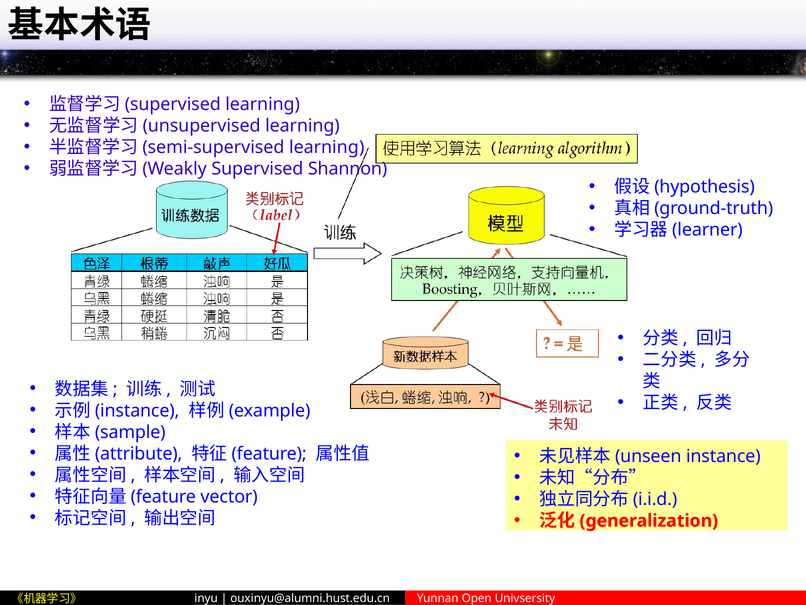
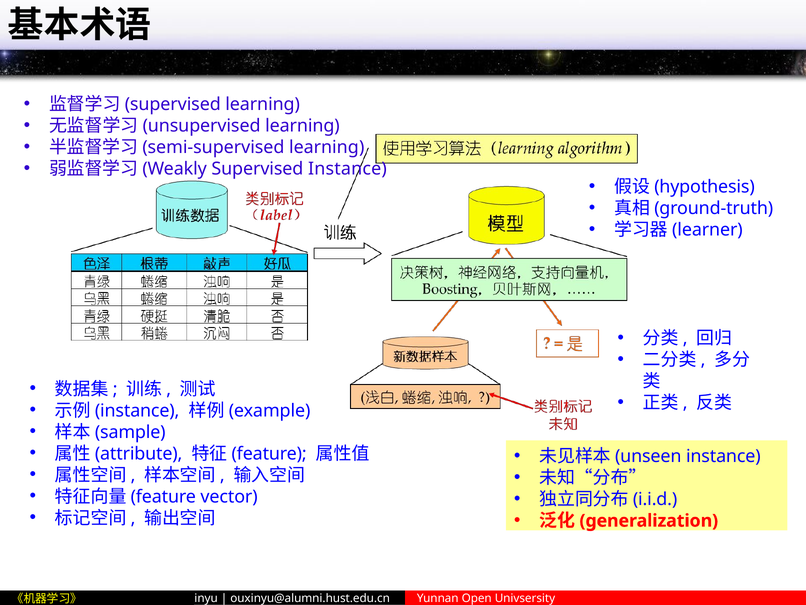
Supervised Shannon: Shannon -> Instance
